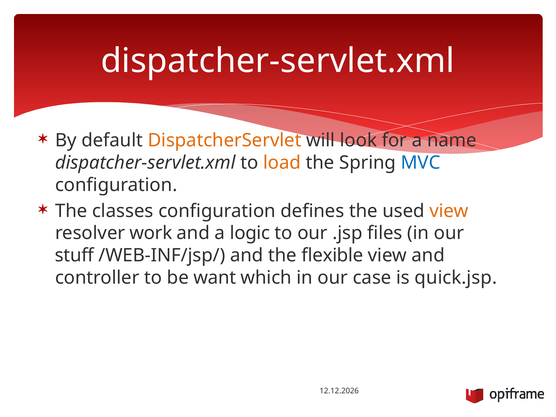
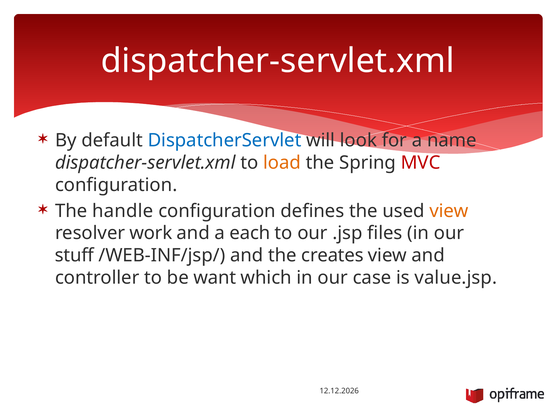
DispatcherServlet colour: orange -> blue
MVC colour: blue -> red
classes: classes -> handle
logic: logic -> each
flexible: flexible -> creates
quick.jsp: quick.jsp -> value.jsp
